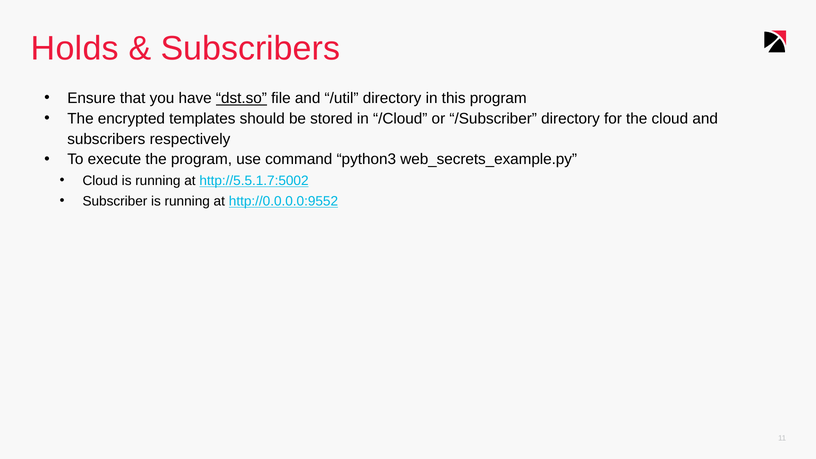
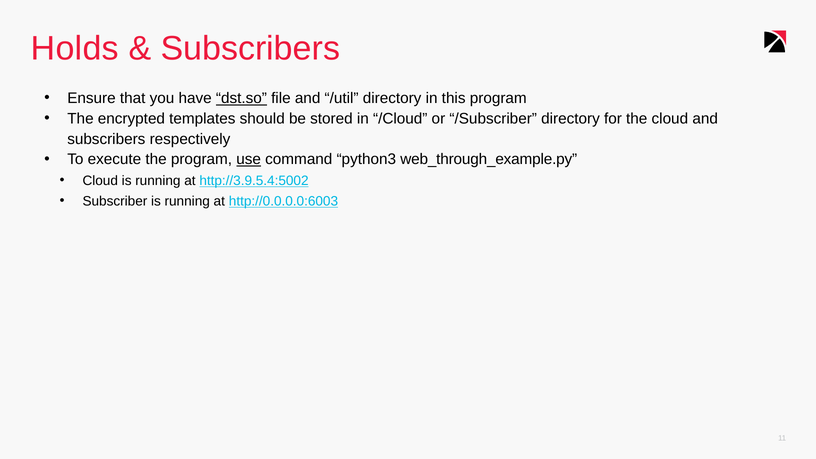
use underline: none -> present
web_secrets_example.py: web_secrets_example.py -> web_through_example.py
http://5.5.1.7:5002: http://5.5.1.7:5002 -> http://3.9.5.4:5002
http://0.0.0.0:9552: http://0.0.0.0:9552 -> http://0.0.0.0:6003
